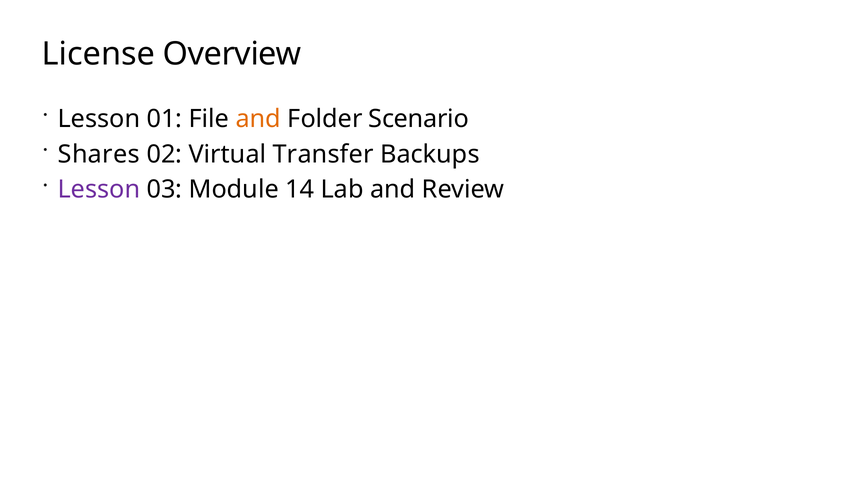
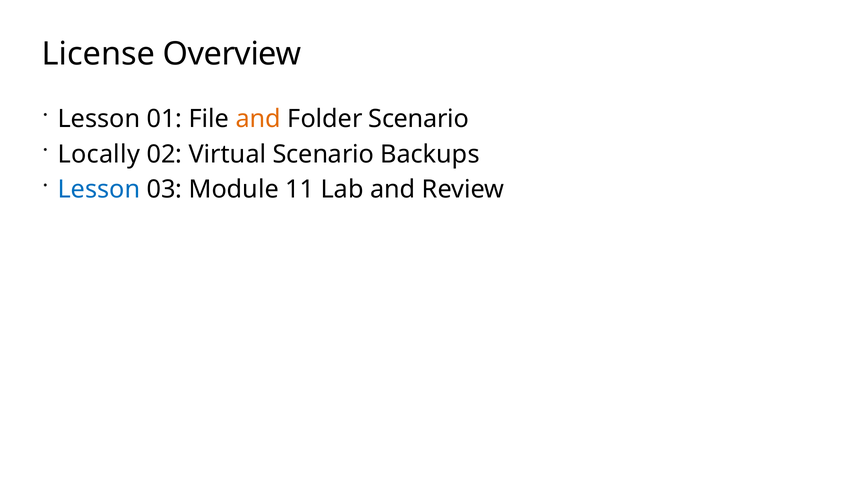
Shares: Shares -> Locally
Virtual Transfer: Transfer -> Scenario
Lesson at (99, 190) colour: purple -> blue
14: 14 -> 11
